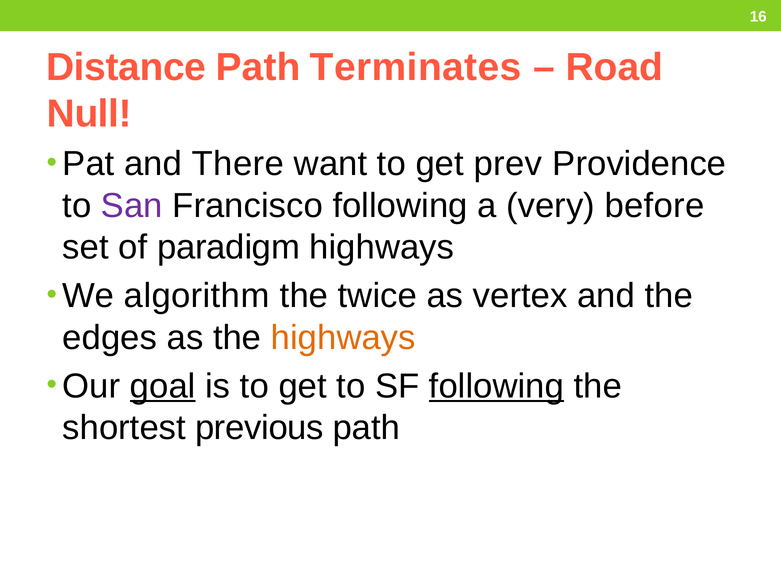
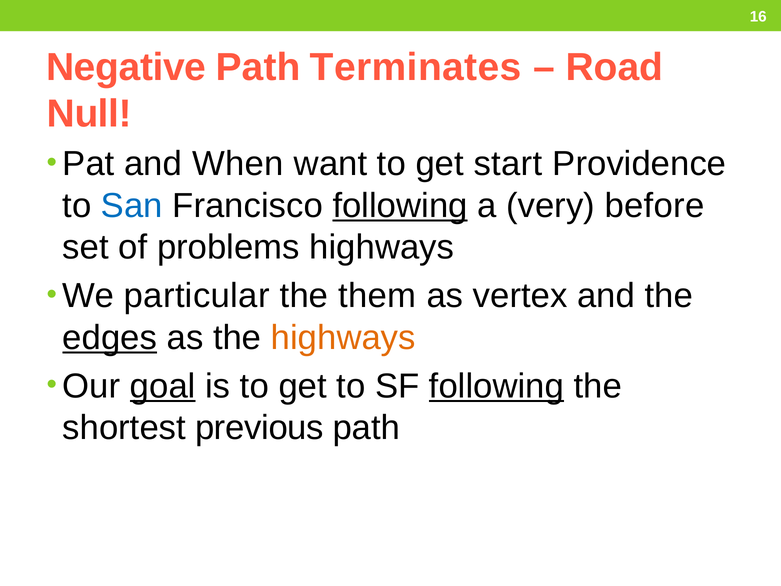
Distance: Distance -> Negative
There: There -> When
prev: prev -> start
San colour: purple -> blue
following at (400, 206) underline: none -> present
paradigm: paradigm -> problems
algorithm: algorithm -> particular
twice: twice -> them
edges underline: none -> present
